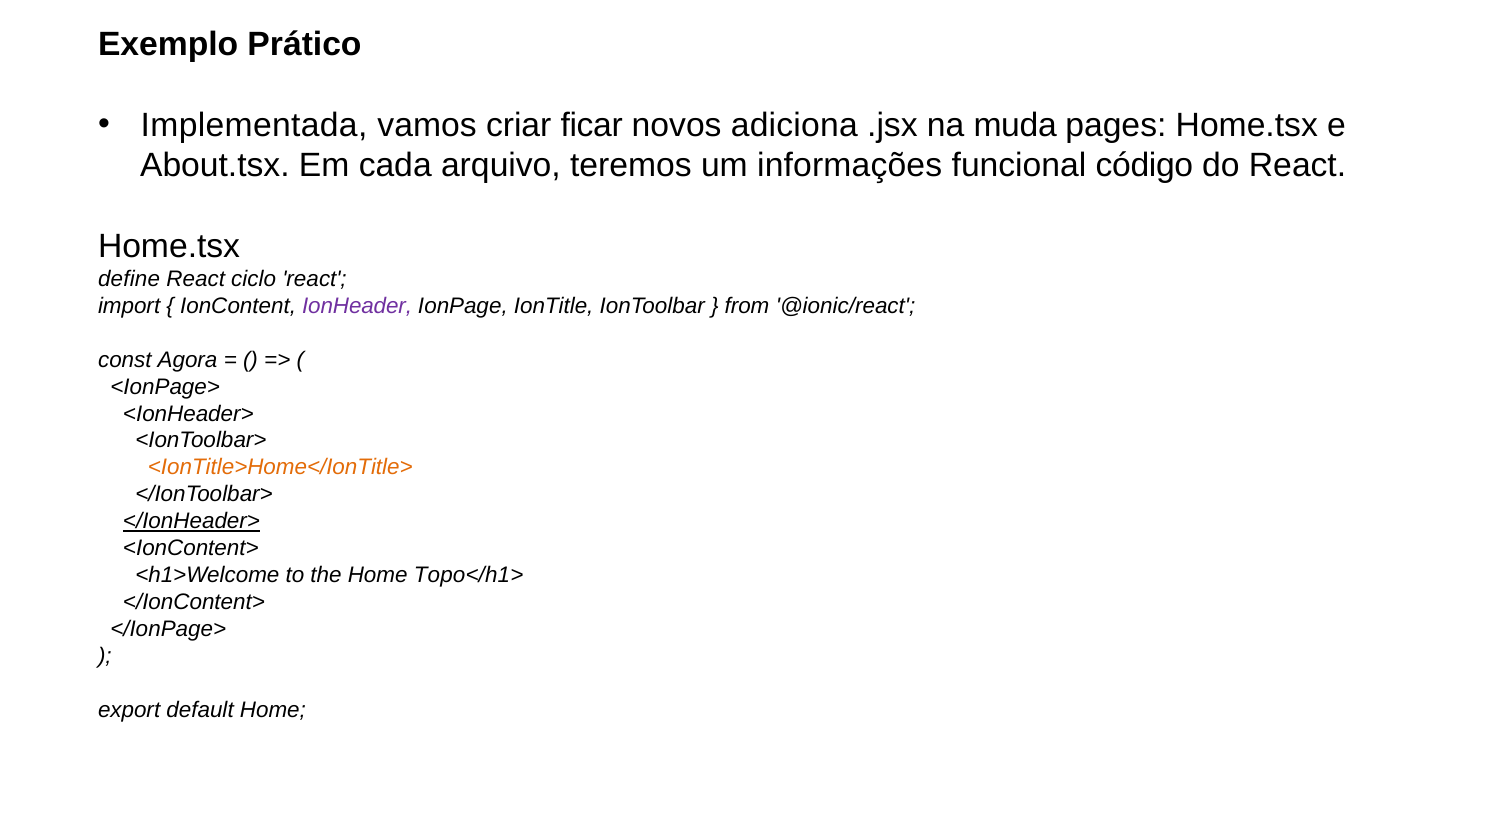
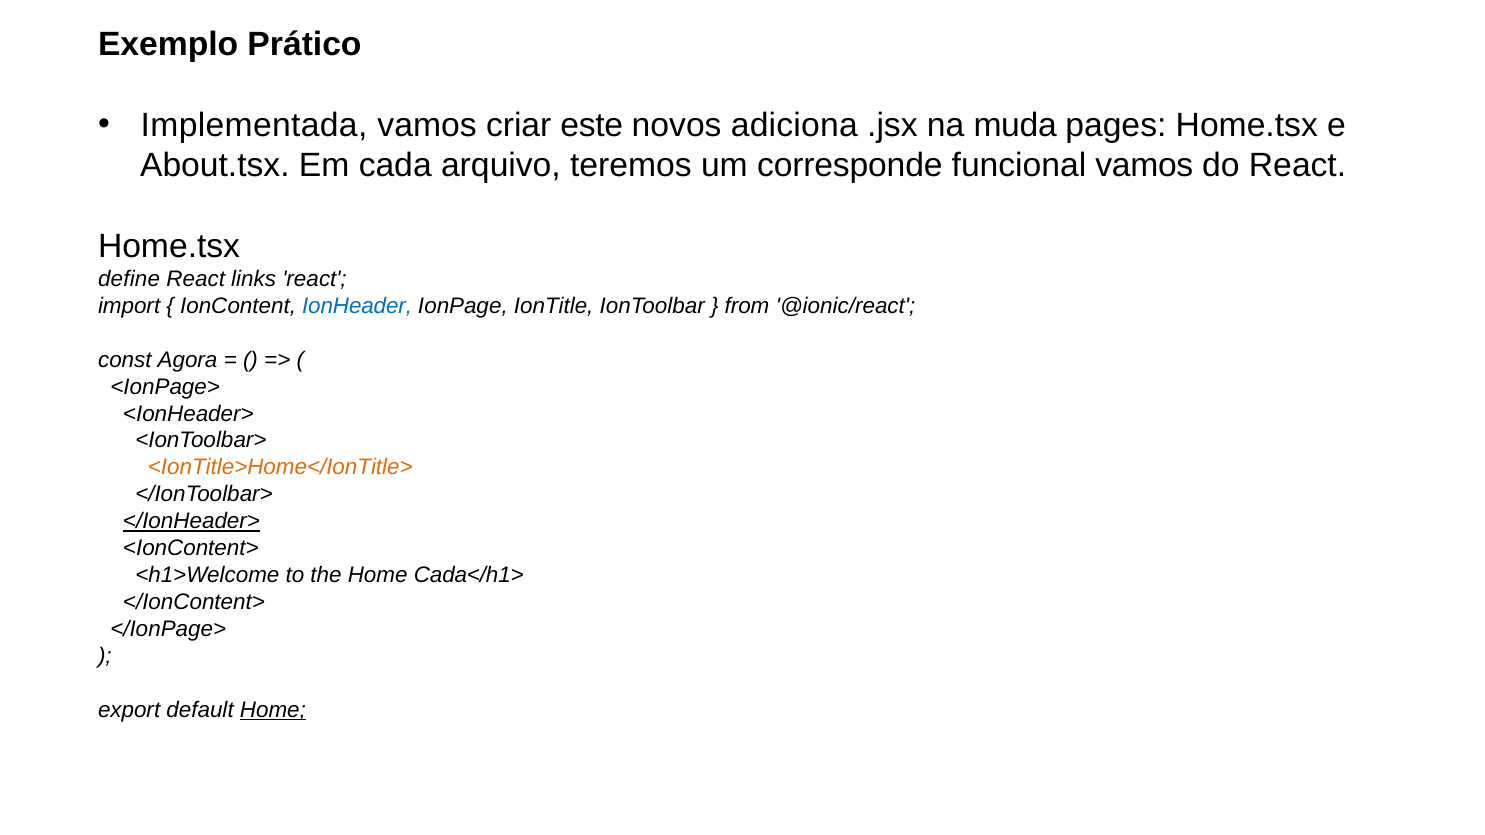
ficar: ficar -> este
informações: informações -> corresponde
funcional código: código -> vamos
ciclo: ciclo -> links
IonHeader colour: purple -> blue
Topo</h1>: Topo</h1> -> Cada</h1>
Home at (273, 710) underline: none -> present
